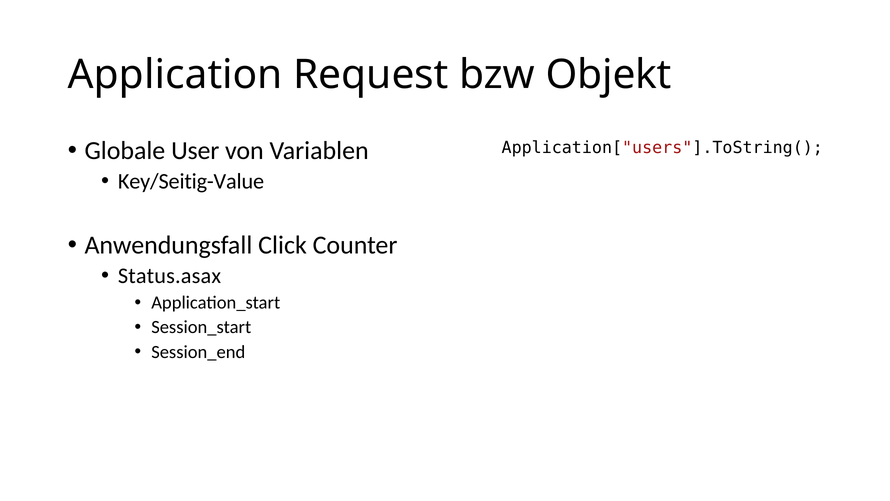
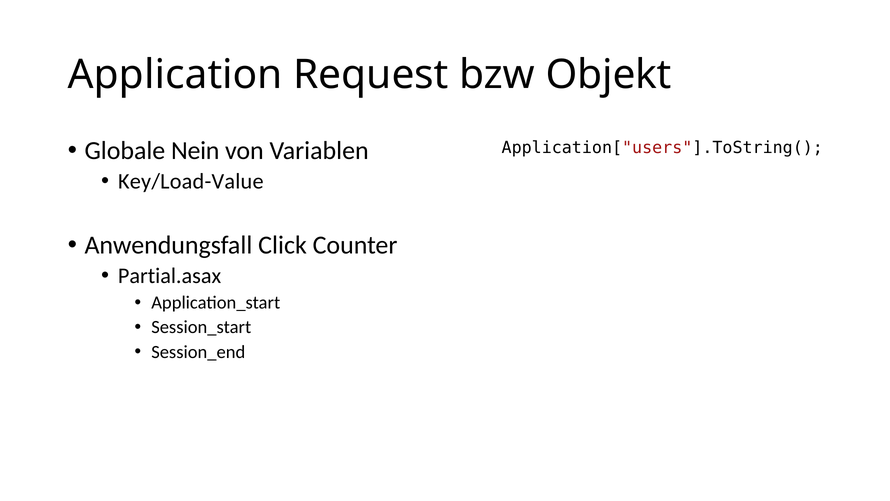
User: User -> Nein
Key/Seitig-Value: Key/Seitig-Value -> Key/Load-Value
Status.asax: Status.asax -> Partial.asax
